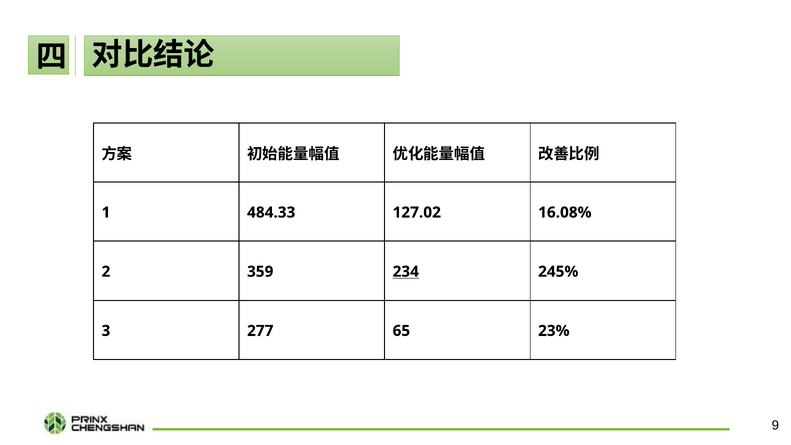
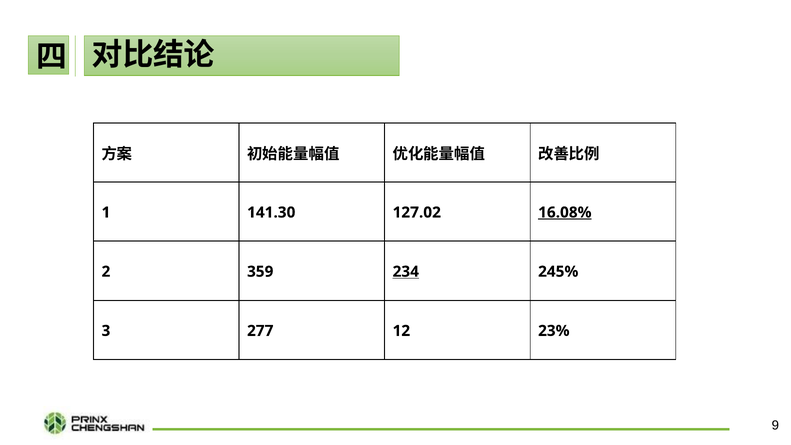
484.33: 484.33 -> 141.30
16.08% underline: none -> present
65: 65 -> 12
